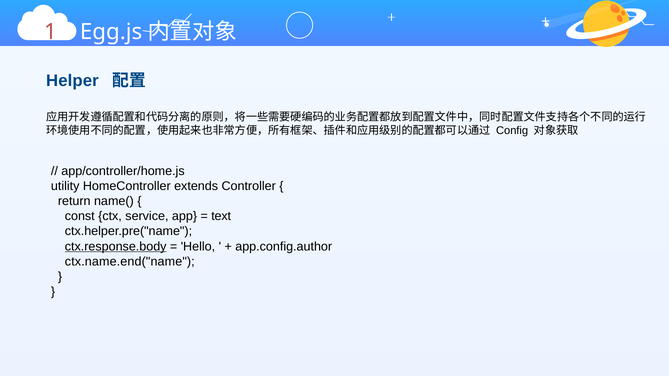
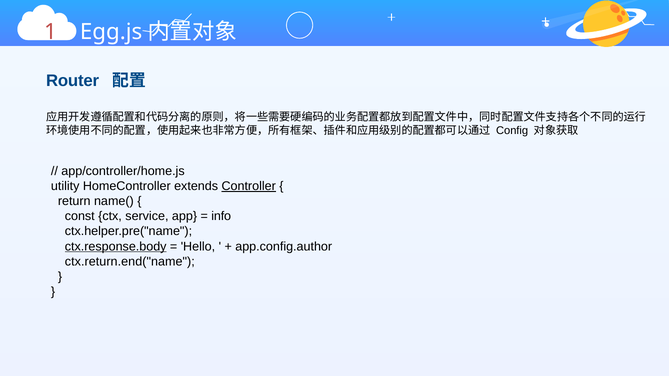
Helper: Helper -> Router
Controller underline: none -> present
text: text -> info
ctx.name.end("name: ctx.name.end("name -> ctx.return.end("name
